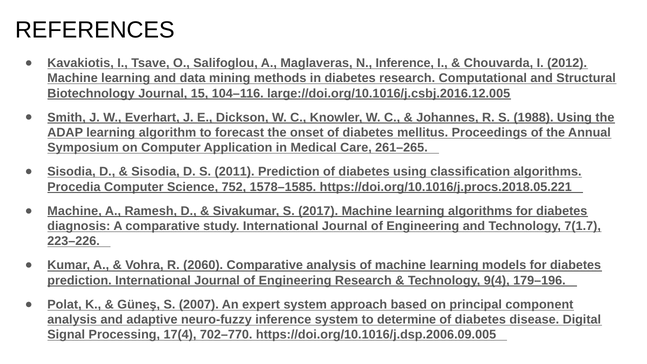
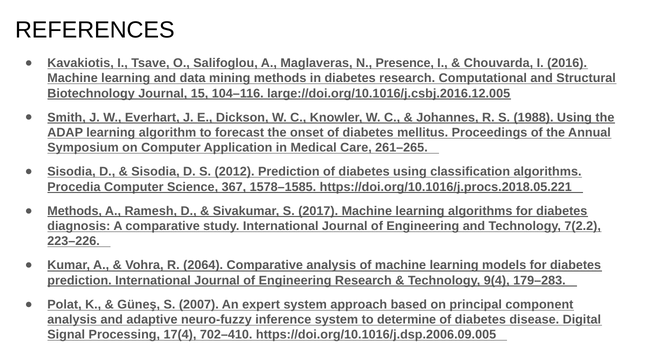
N Inference: Inference -> Presence
2012: 2012 -> 2016
2011: 2011 -> 2012
752: 752 -> 367
Machine at (75, 211): Machine -> Methods
7(1.7: 7(1.7 -> 7(2.2
2060: 2060 -> 2064
179–196: 179–196 -> 179–283
702–770: 702–770 -> 702–410
